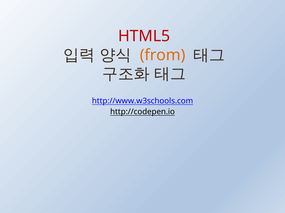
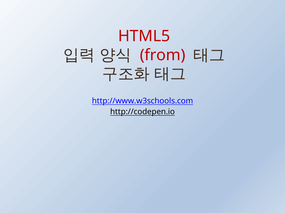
from colour: orange -> red
